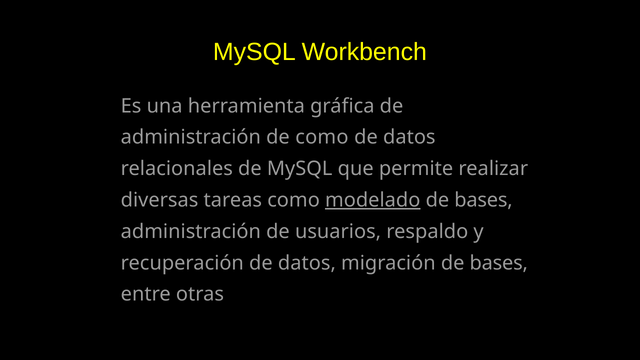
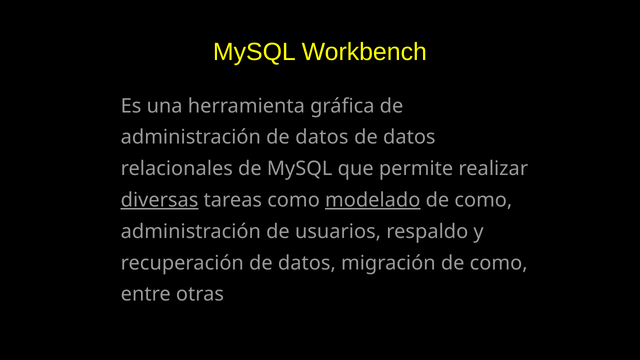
administración de como: como -> datos
diversas underline: none -> present
bases at (483, 200): bases -> como
migración de bases: bases -> como
